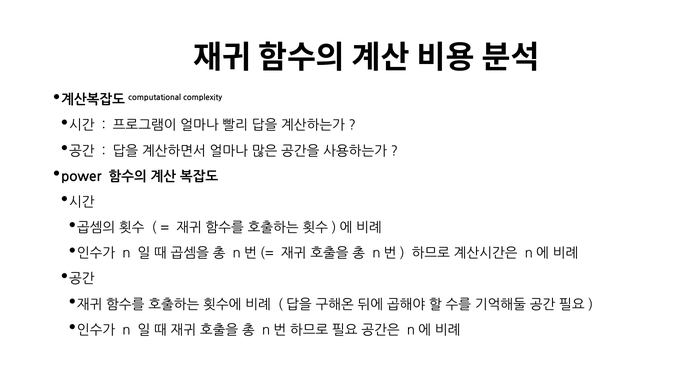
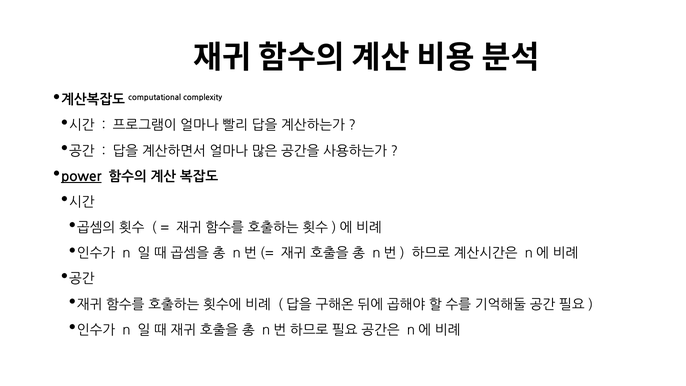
power underline: none -> present
